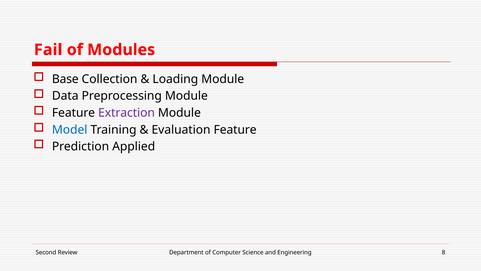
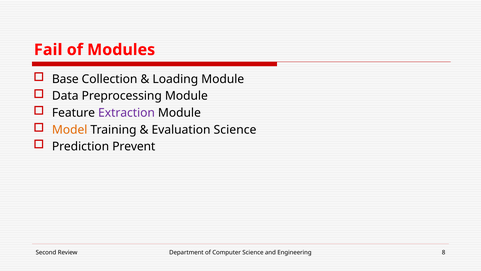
Model colour: blue -> orange
Evaluation Feature: Feature -> Science
Applied: Applied -> Prevent
